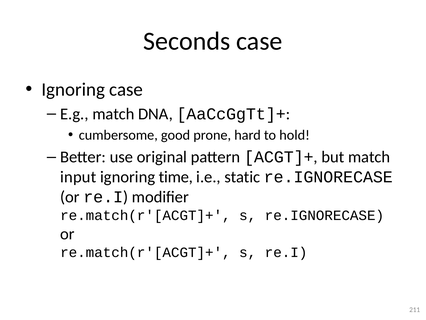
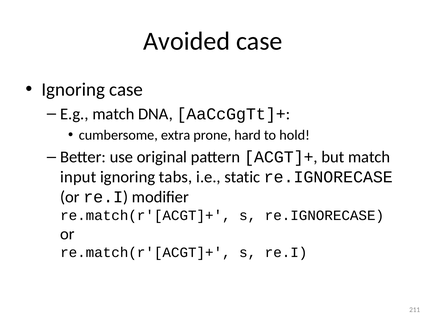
Seconds: Seconds -> Avoided
good: good -> extra
time: time -> tabs
